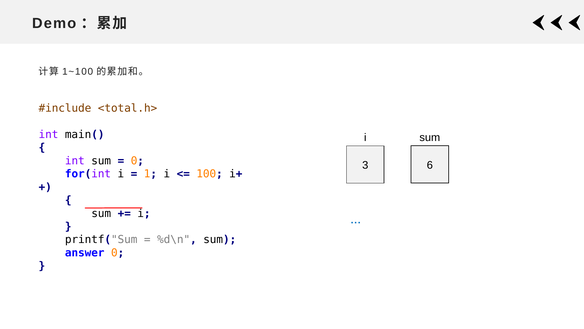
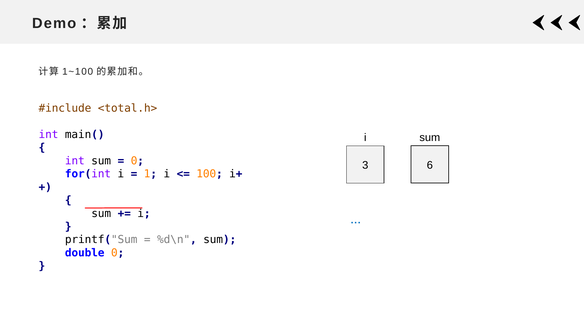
answer: answer -> double
